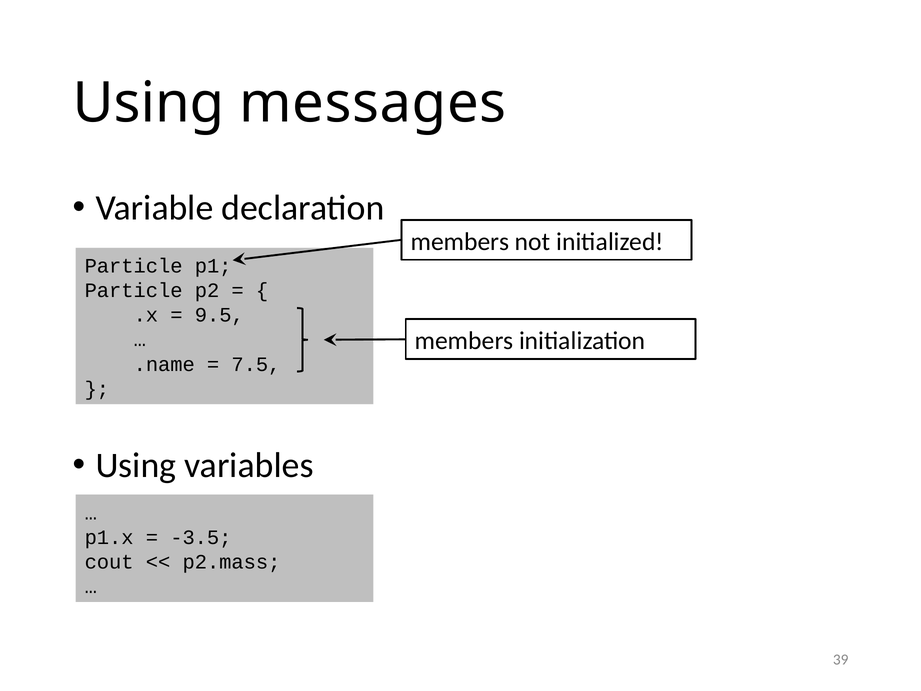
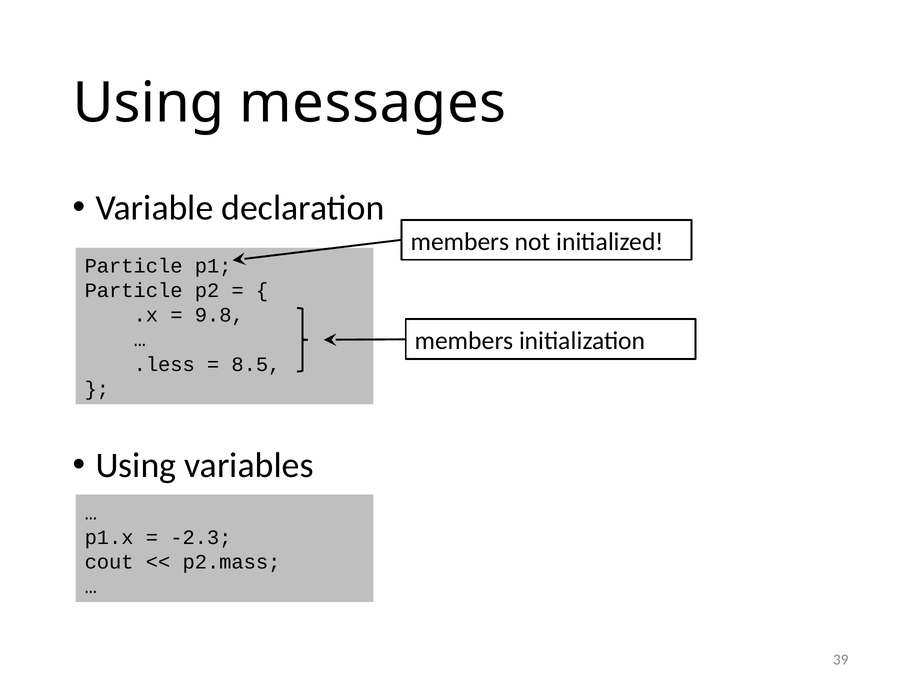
9.5: 9.5 -> 9.8
.name: .name -> .less
7.5: 7.5 -> 8.5
-3.5: -3.5 -> -2.3
